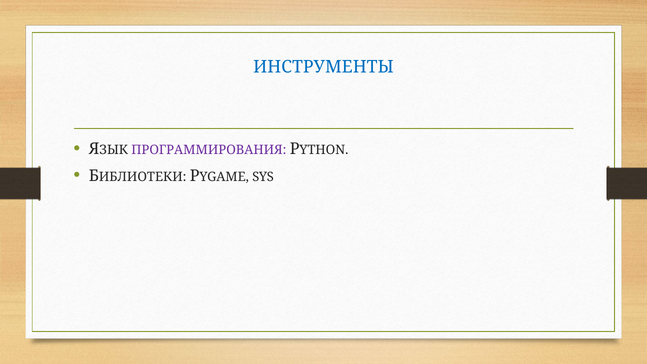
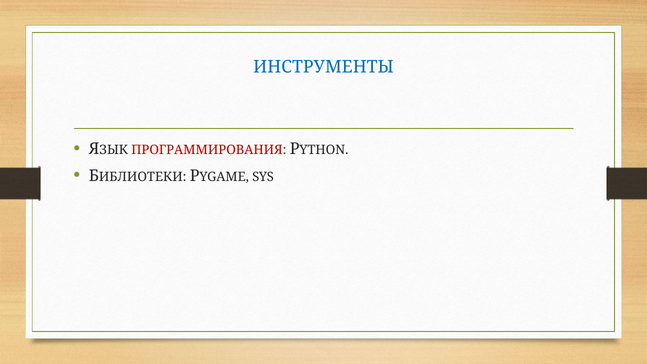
ПРОГРАММИРОВАНИЯ colour: purple -> red
